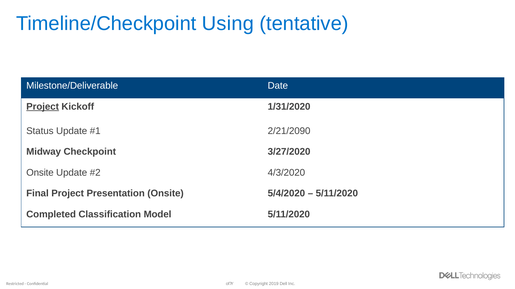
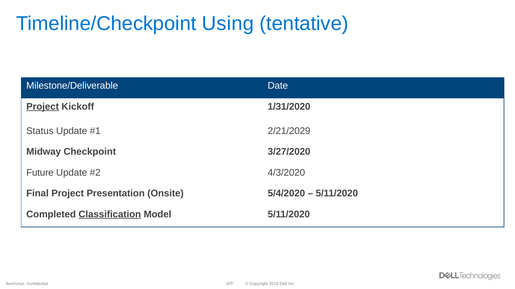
2/21/2090: 2/21/2090 -> 2/21/2029
Onsite at (40, 173): Onsite -> Future
Classification underline: none -> present
